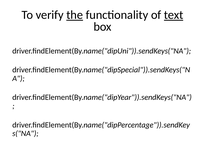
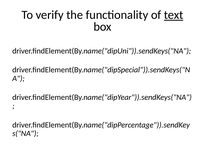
the underline: present -> none
